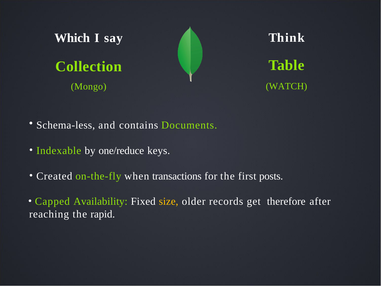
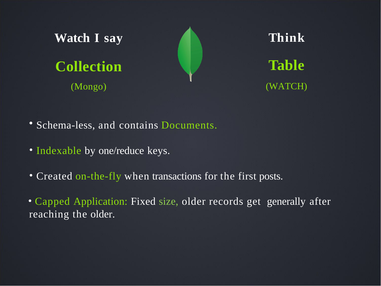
Which at (72, 38): Which -> Watch
Availability: Availability -> Application
size colour: yellow -> light green
therefore: therefore -> generally
the rapid: rapid -> older
